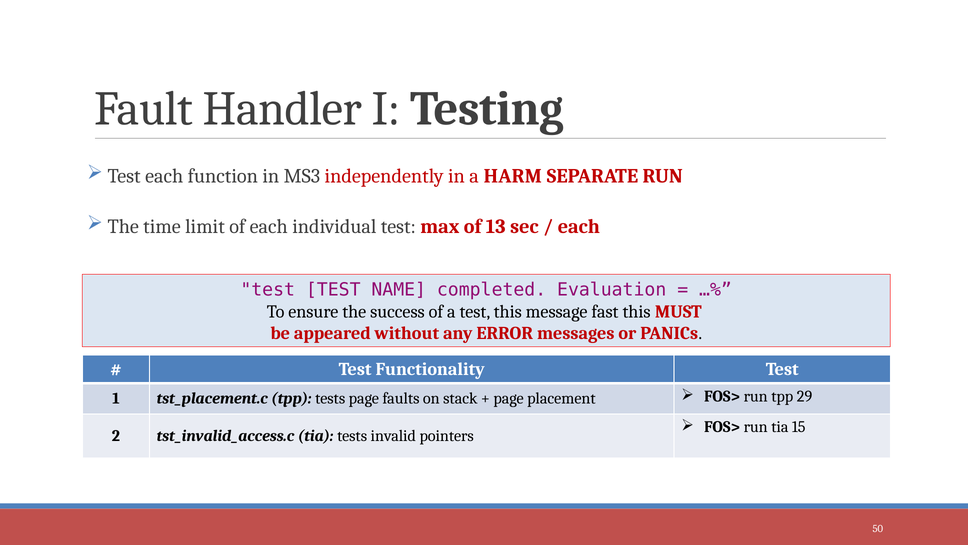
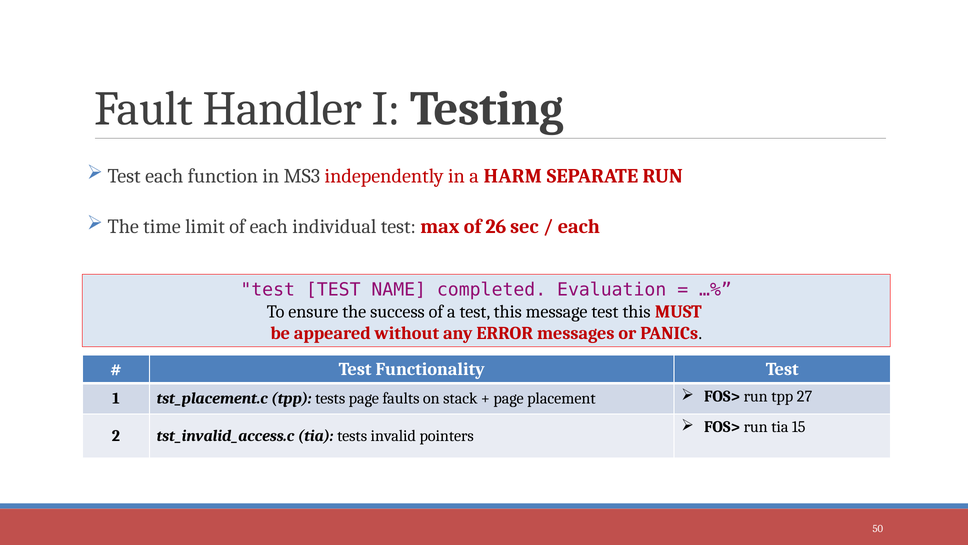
13: 13 -> 26
message fast: fast -> test
29: 29 -> 27
